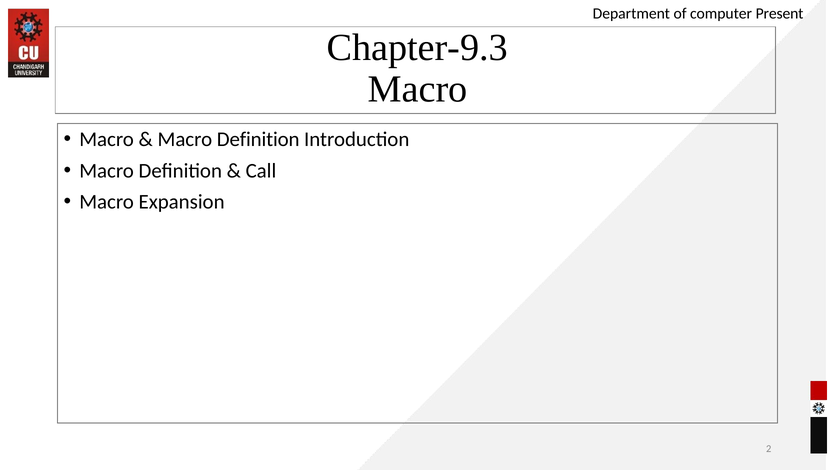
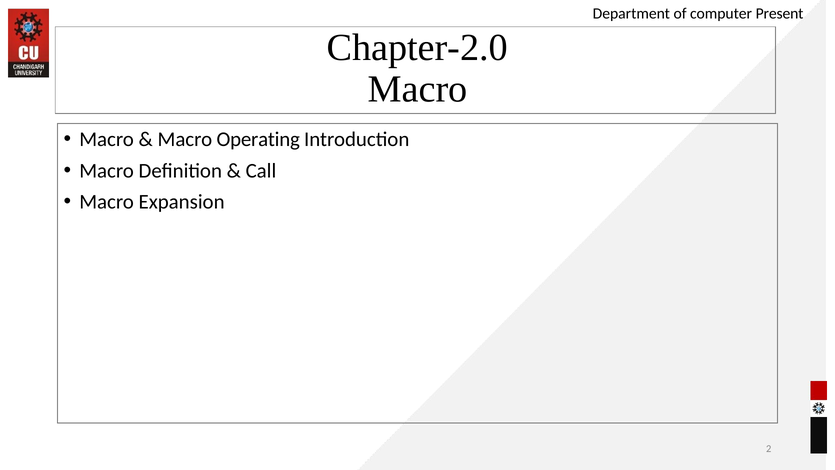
Chapter-9.3: Chapter-9.3 -> Chapter-2.0
Definition at (258, 139): Definition -> Operating
